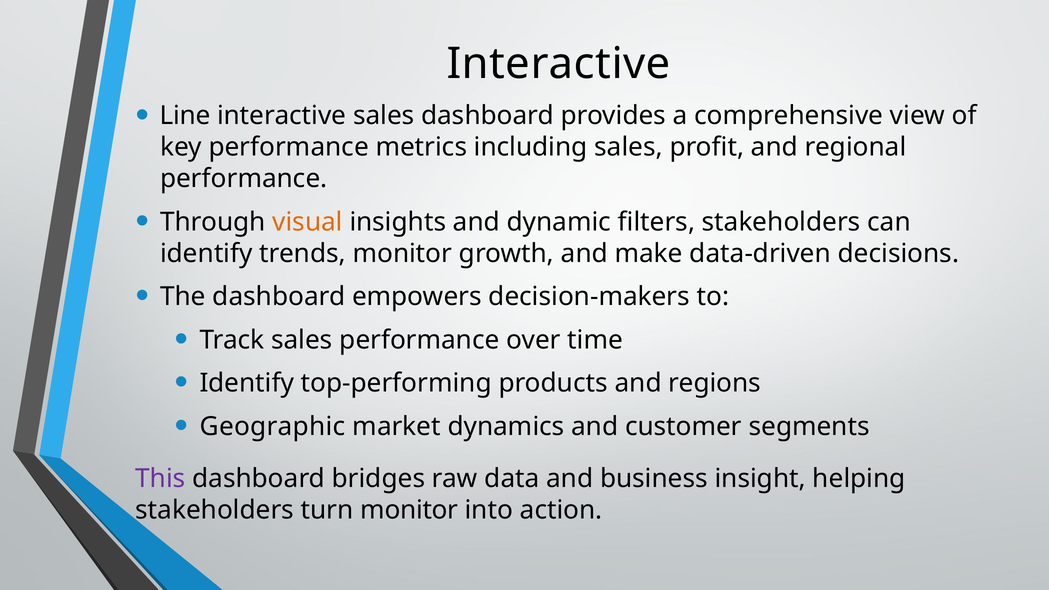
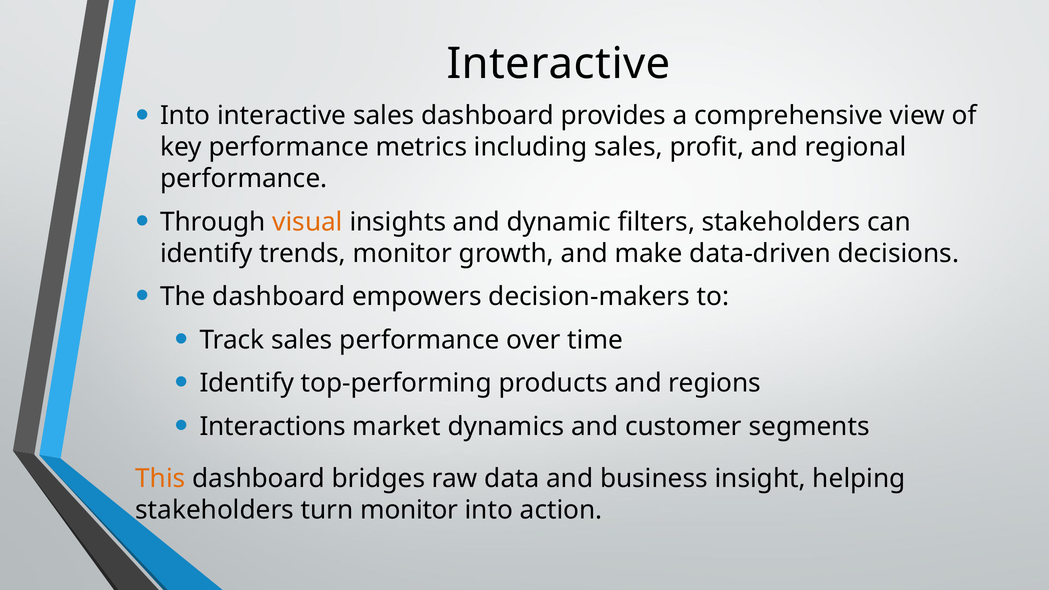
Line at (185, 116): Line -> Into
Geographic: Geographic -> Interactions
This colour: purple -> orange
